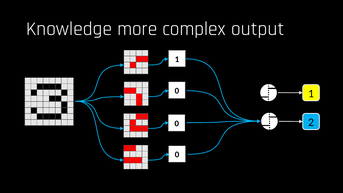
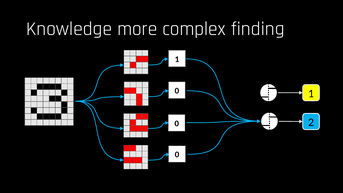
output: output -> finding
